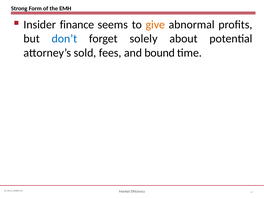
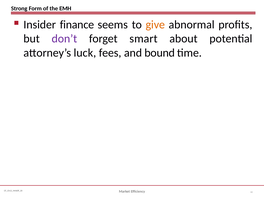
don’t colour: blue -> purple
solely: solely -> smart
sold: sold -> luck
